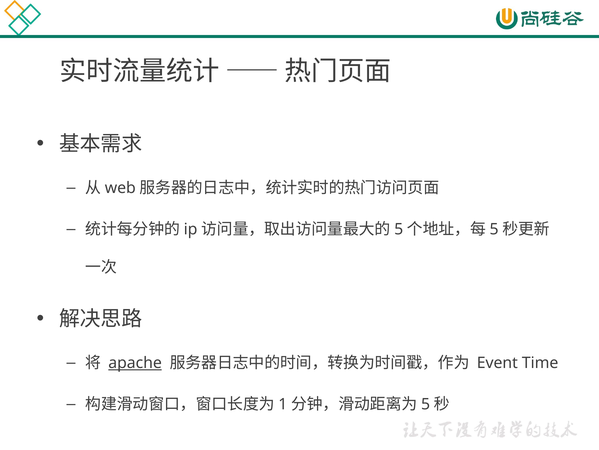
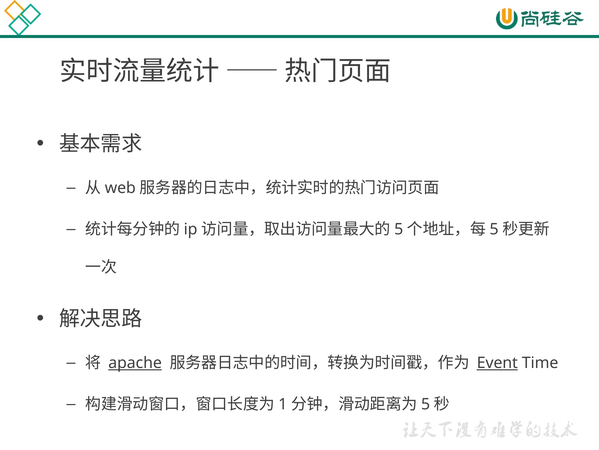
Event underline: none -> present
